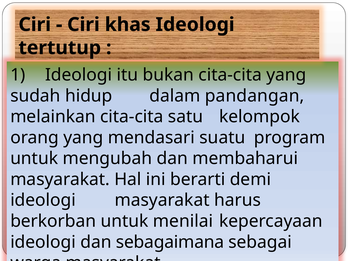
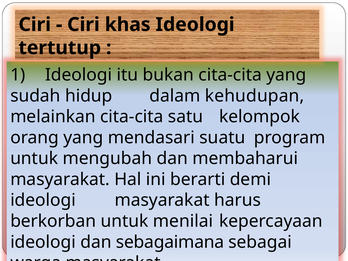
pandangan: pandangan -> kehudupan
